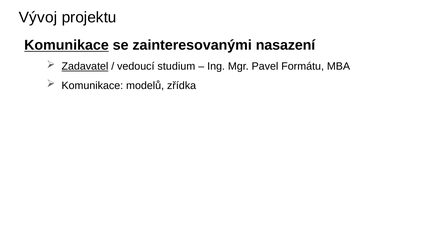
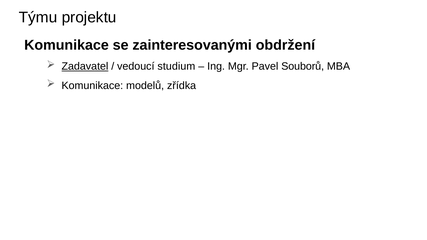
Vývoj: Vývoj -> Týmu
Komunikace at (66, 45) underline: present -> none
nasazení: nasazení -> obdržení
Formátu: Formátu -> Souborů
